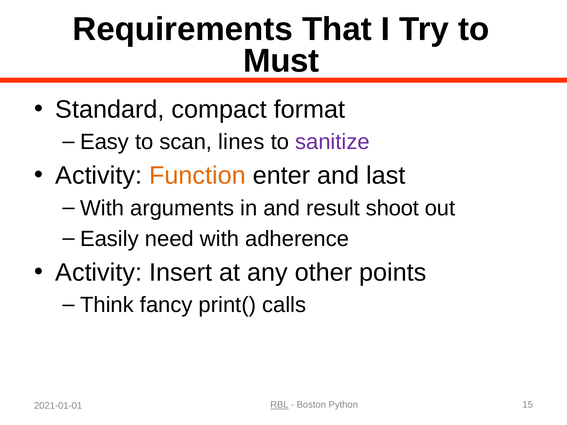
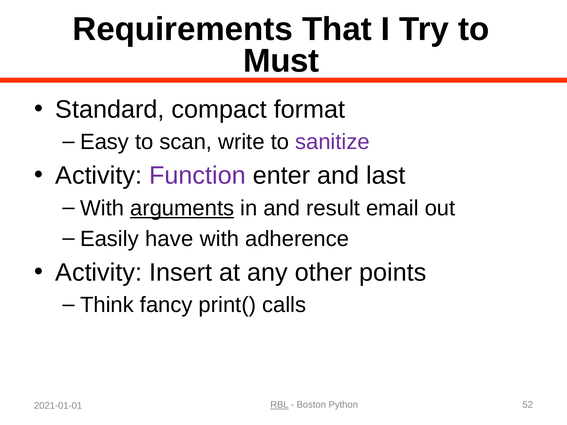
lines: lines -> write
Function colour: orange -> purple
arguments underline: none -> present
shoot: shoot -> email
need: need -> have
15: 15 -> 52
